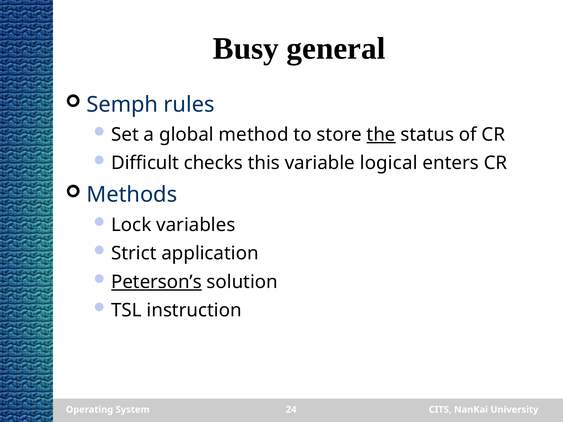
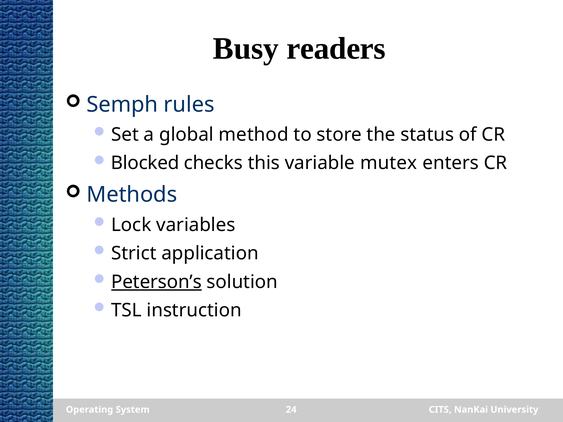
general: general -> readers
the underline: present -> none
Difficult: Difficult -> Blocked
logical: logical -> mutex
